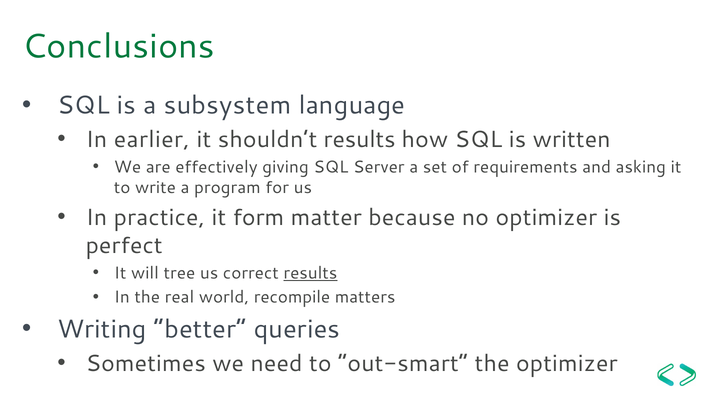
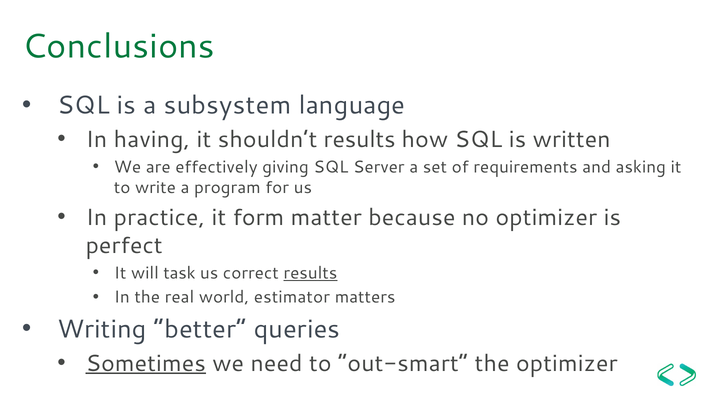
earlier: earlier -> having
tree: tree -> task
recompile: recompile -> estimator
Sometimes underline: none -> present
